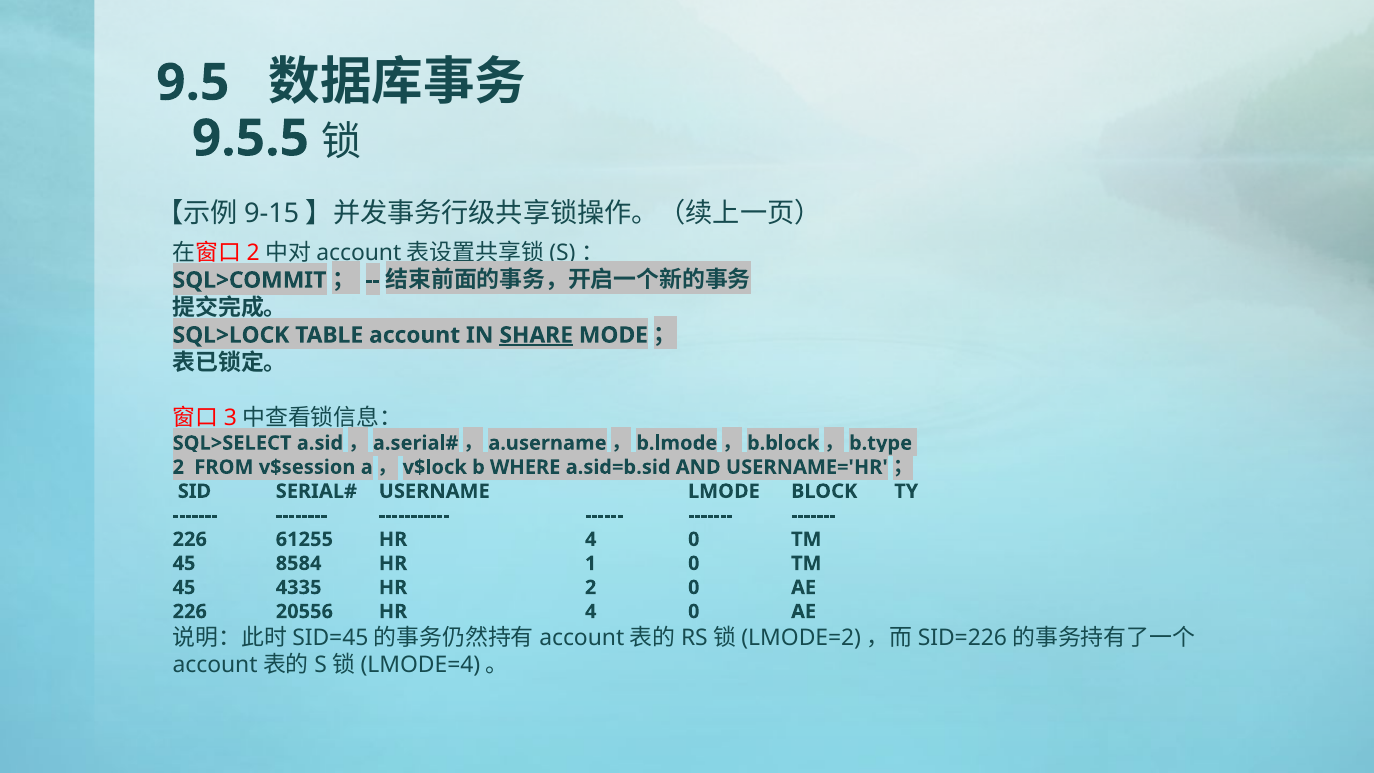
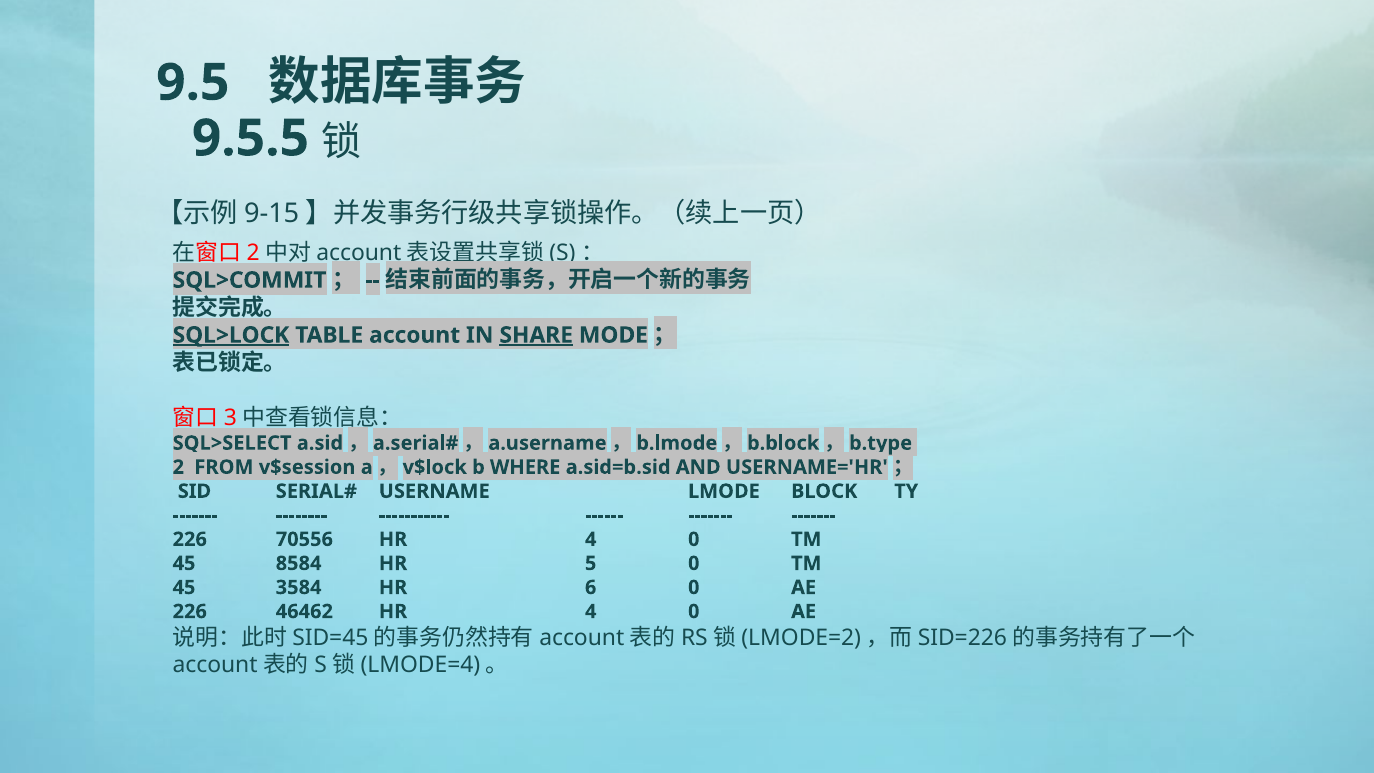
SQL>LOCK underline: none -> present
61255: 61255 -> 70556
1: 1 -> 5
4335: 4335 -> 3584
HR 2: 2 -> 6
20556: 20556 -> 46462
